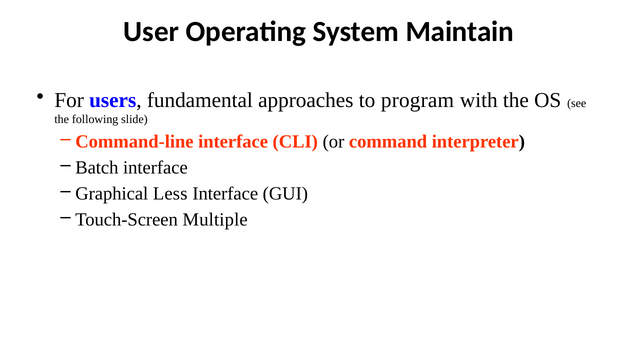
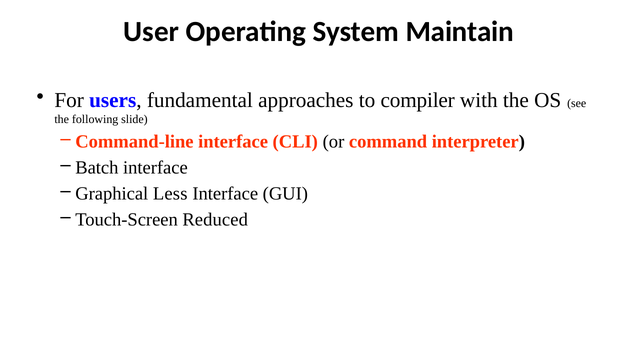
program: program -> compiler
Multiple: Multiple -> Reduced
